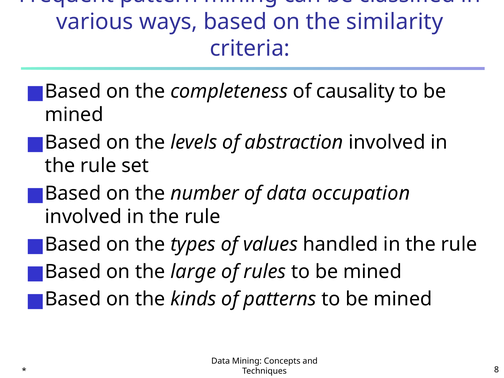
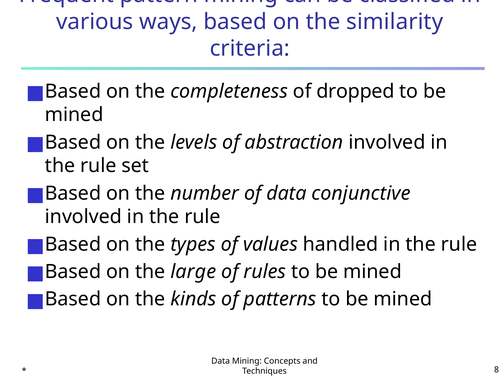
causality: causality -> dropped
occupation: occupation -> conjunctive
